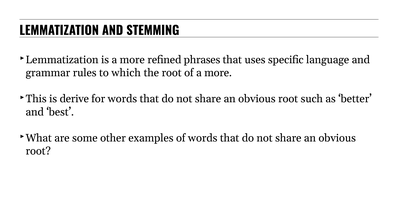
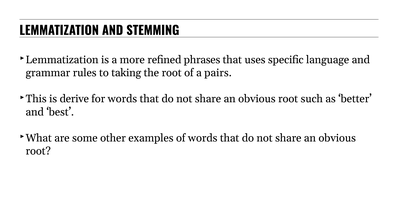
which: which -> taking
of a more: more -> pairs
